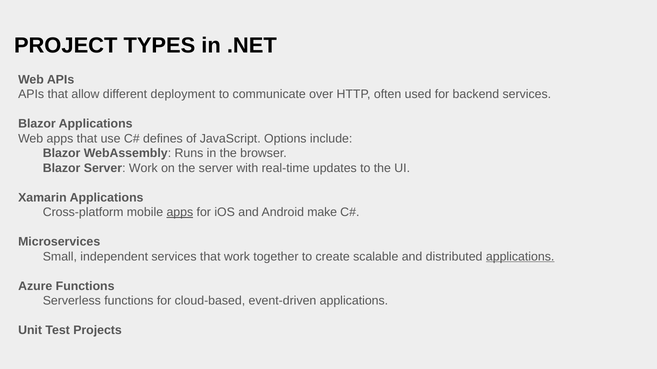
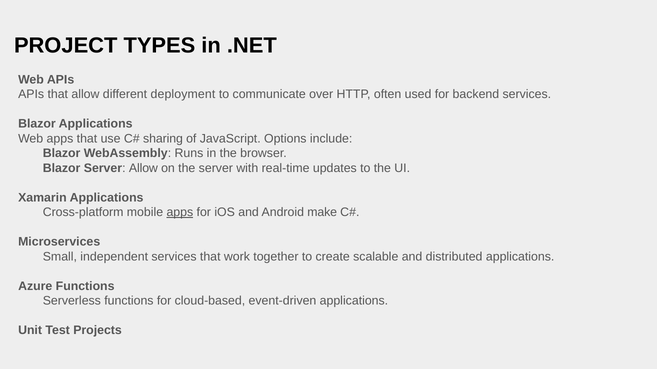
defines: defines -> sharing
Server Work: Work -> Allow
applications at (520, 257) underline: present -> none
